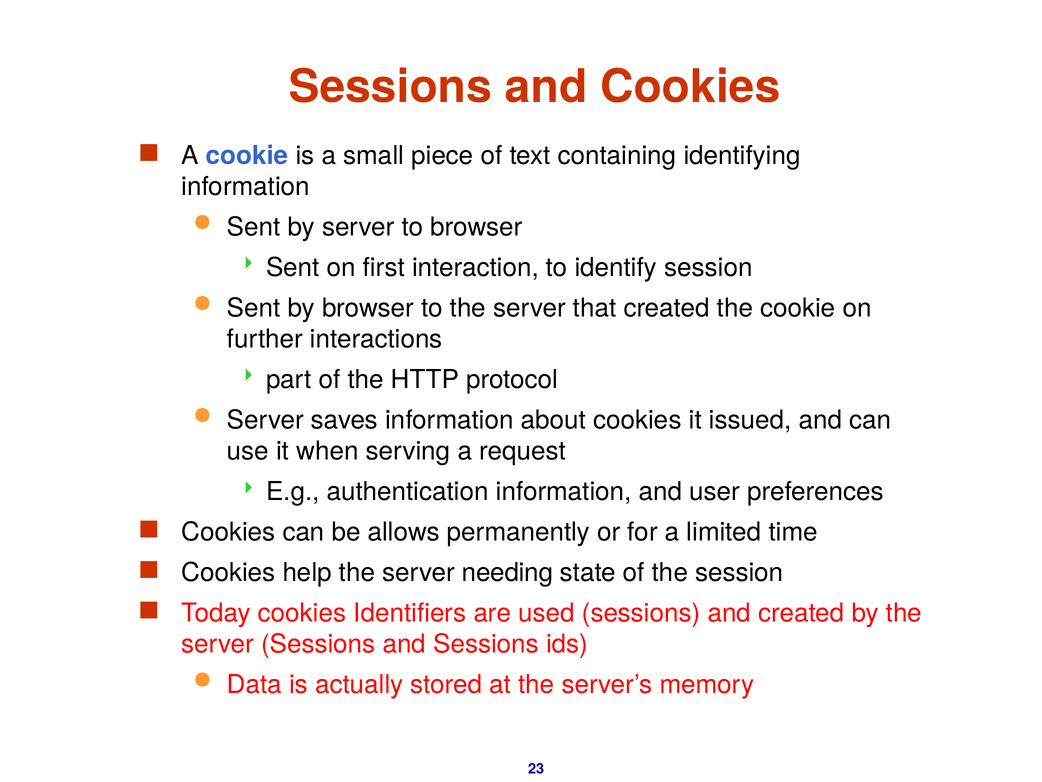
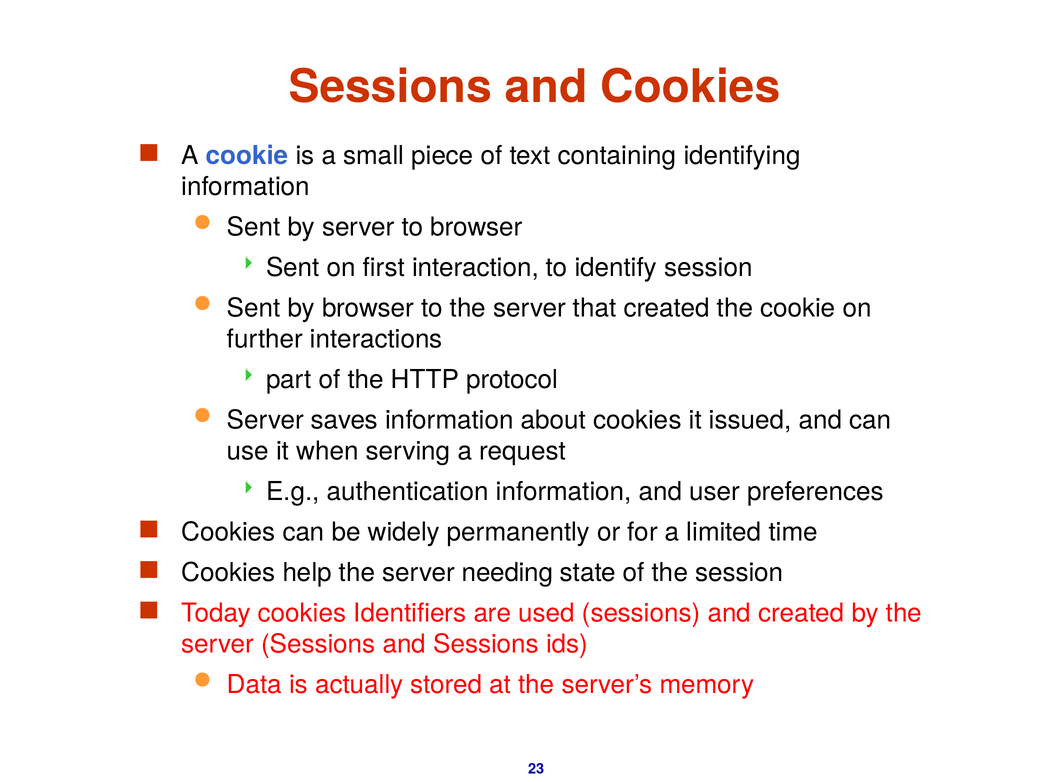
allows: allows -> widely
